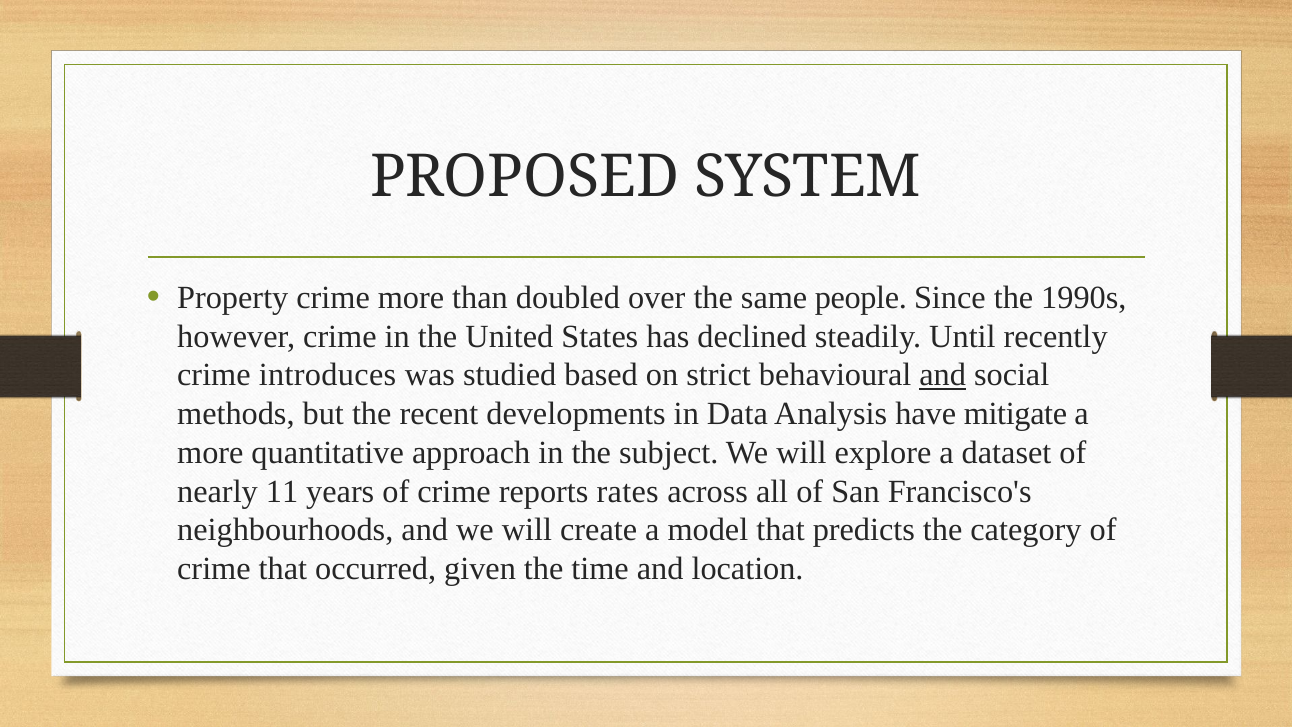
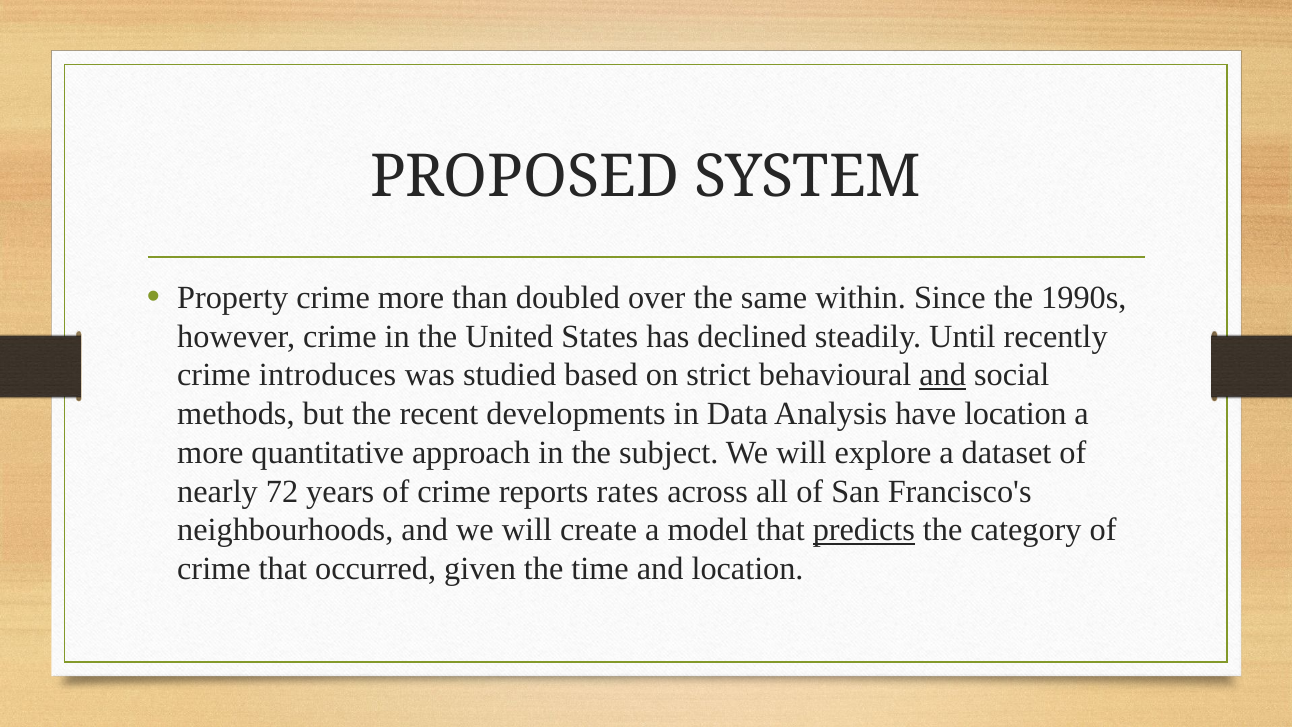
people: people -> within
have mitigate: mitigate -> location
11: 11 -> 72
predicts underline: none -> present
